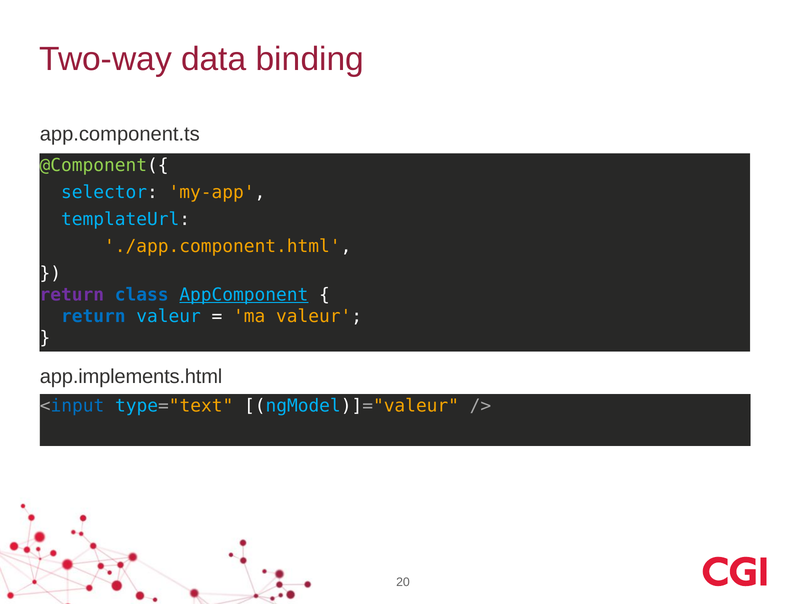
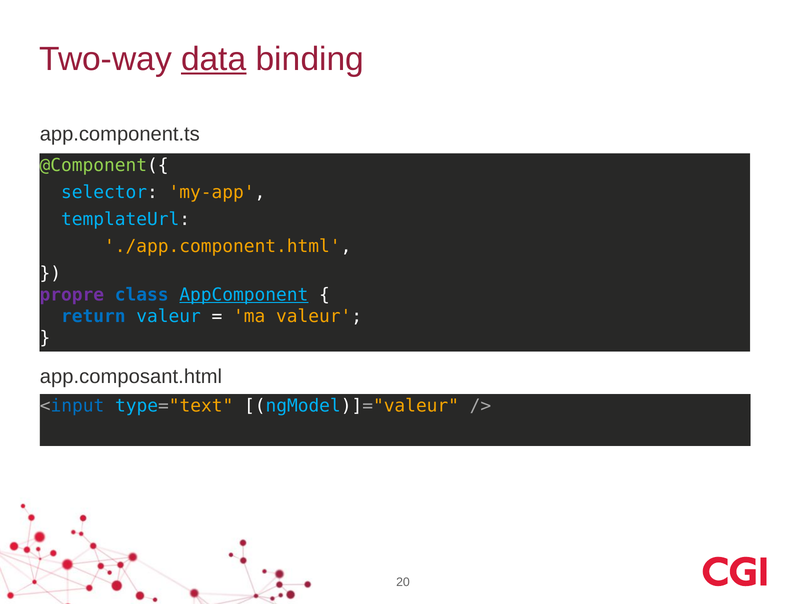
data underline: none -> present
return at (72, 295): return -> propre
app.implements.html: app.implements.html -> app.composant.html
